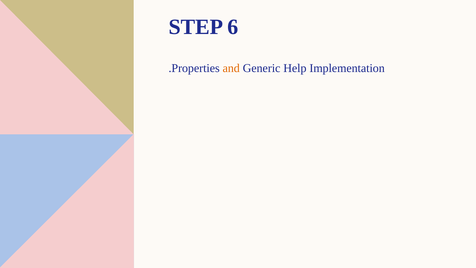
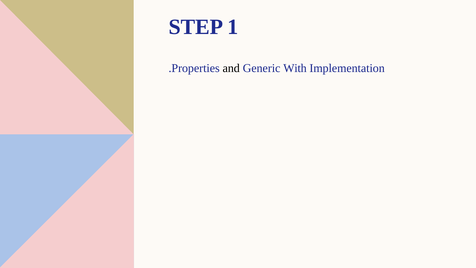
6: 6 -> 1
and colour: orange -> black
Help: Help -> With
